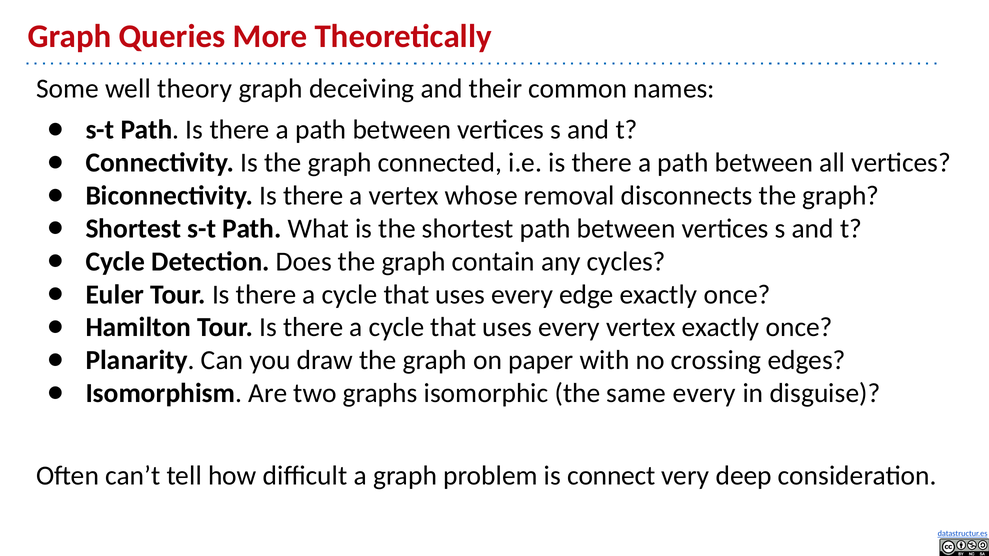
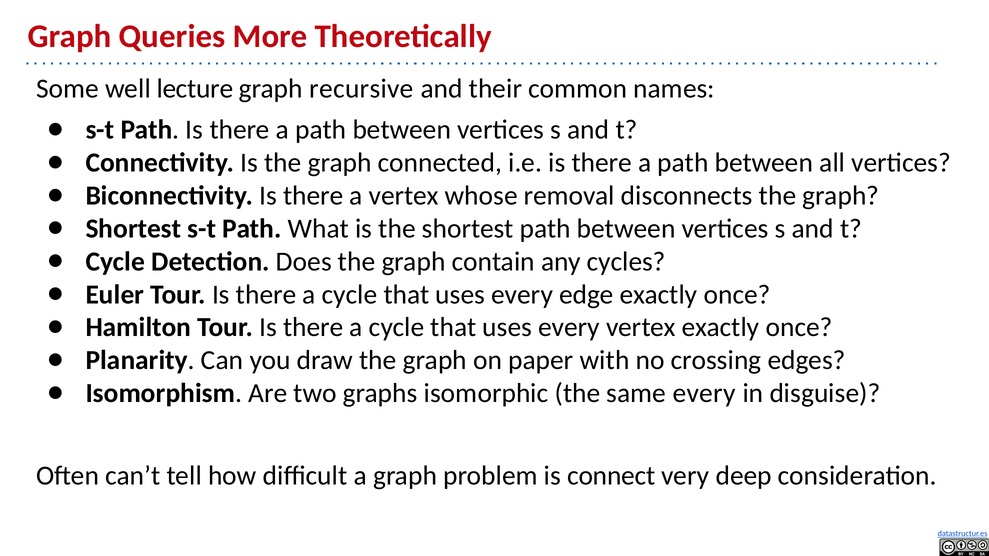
theory: theory -> lecture
deceiving: deceiving -> recursive
